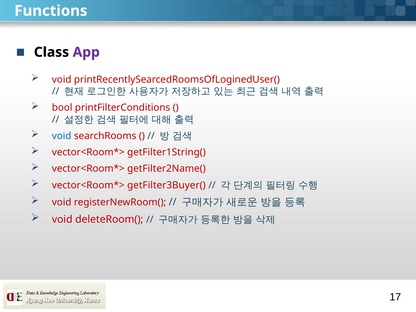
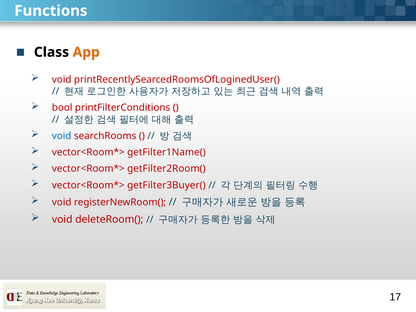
App colour: purple -> orange
getFilter1String(: getFilter1String( -> getFilter1Name(
getFilter2Name(: getFilter2Name( -> getFilter2Room(
